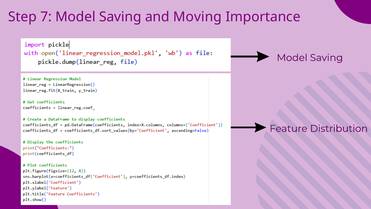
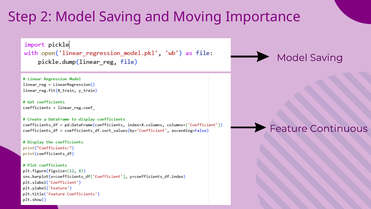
7: 7 -> 2
Distribution: Distribution -> Continuous
